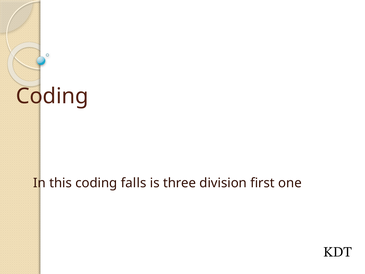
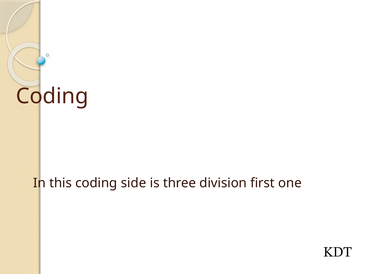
falls: falls -> side
